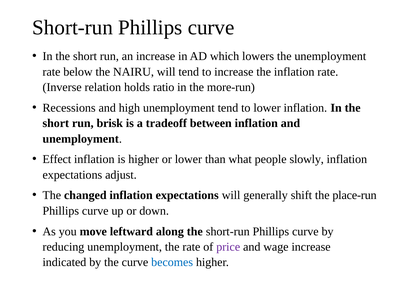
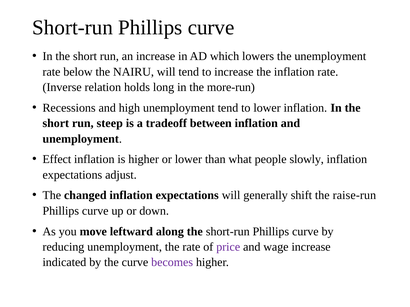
ratio: ratio -> long
brisk: brisk -> steep
place-run: place-run -> raise-run
becomes colour: blue -> purple
